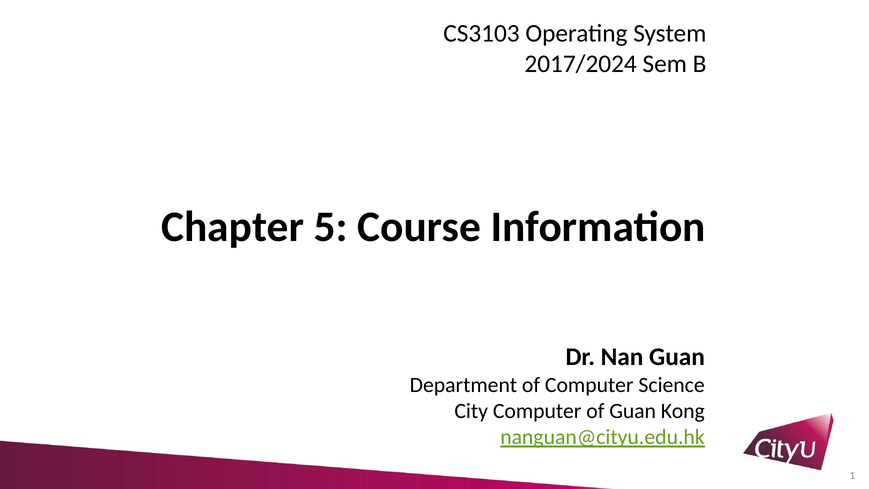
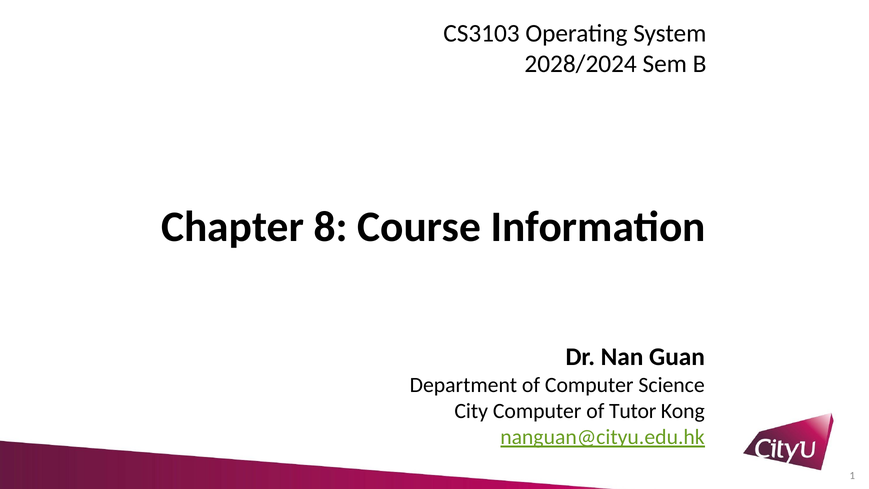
2017/2024: 2017/2024 -> 2028/2024
5: 5 -> 8
of Guan: Guan -> Tutor
